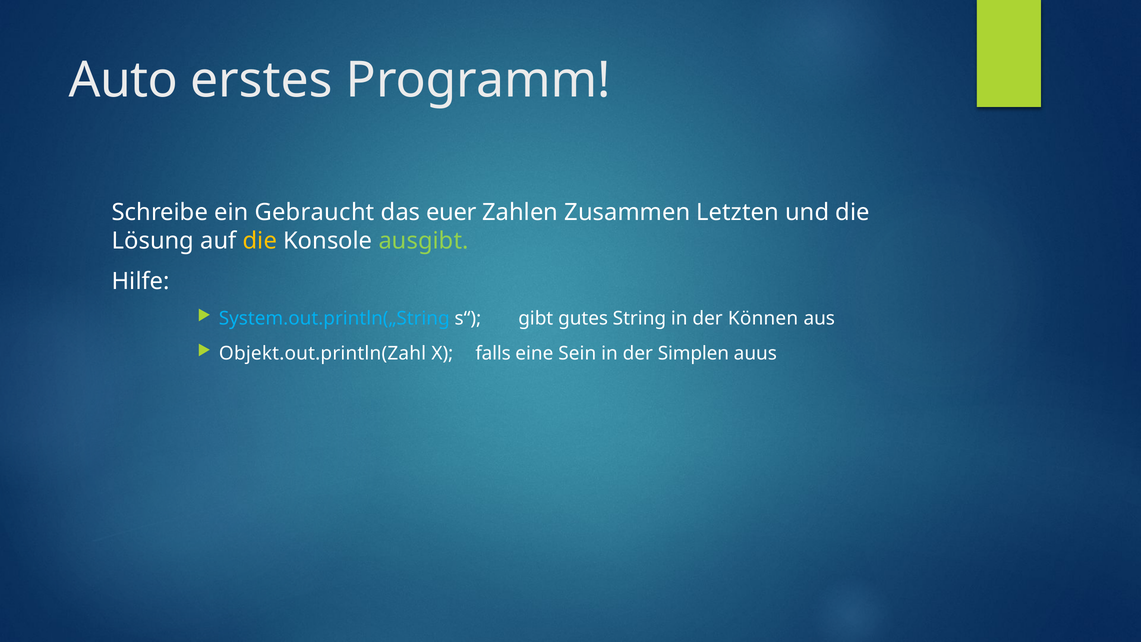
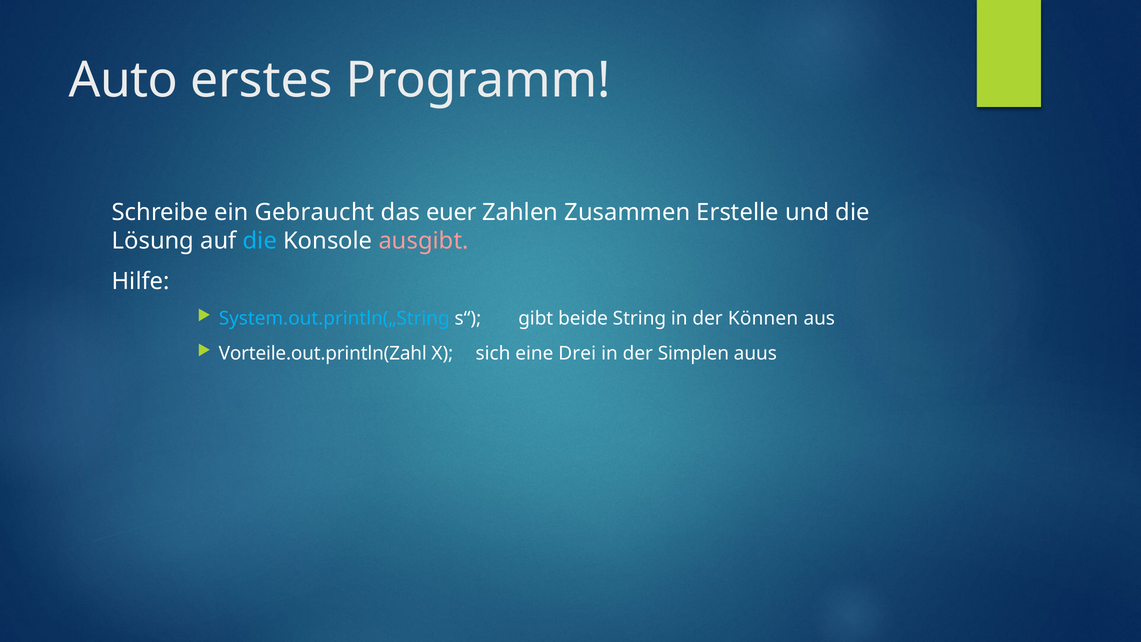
Letzten: Letzten -> Erstelle
die at (260, 241) colour: yellow -> light blue
ausgibt colour: light green -> pink
gutes: gutes -> beide
Objekt.out.println(Zahl: Objekt.out.println(Zahl -> Vorteile.out.println(Zahl
falls: falls -> sich
Sein: Sein -> Drei
